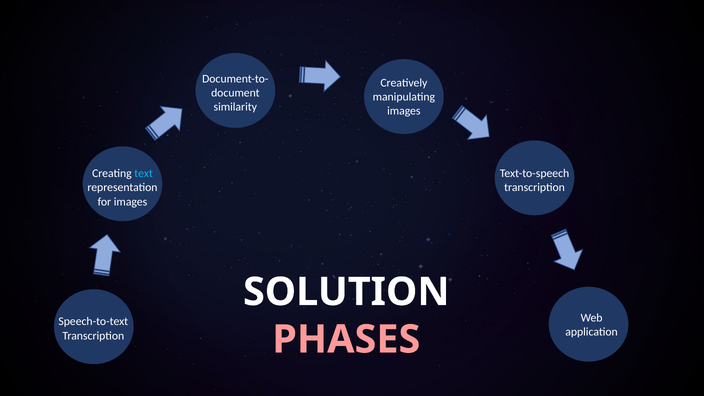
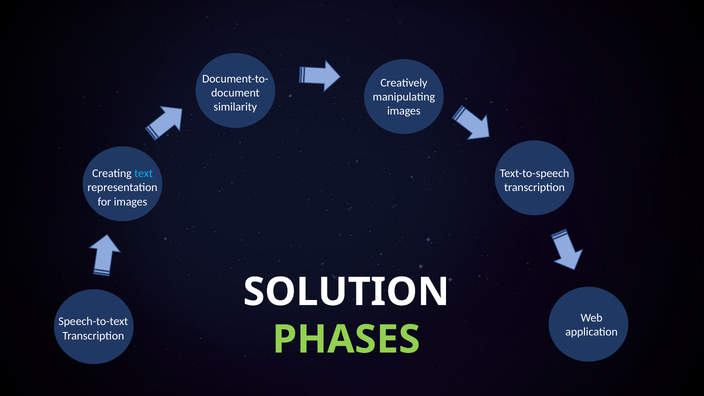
PHASES colour: pink -> light green
